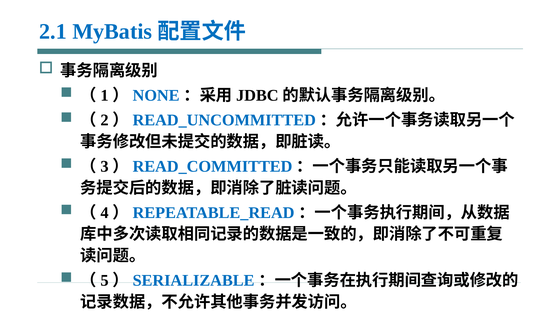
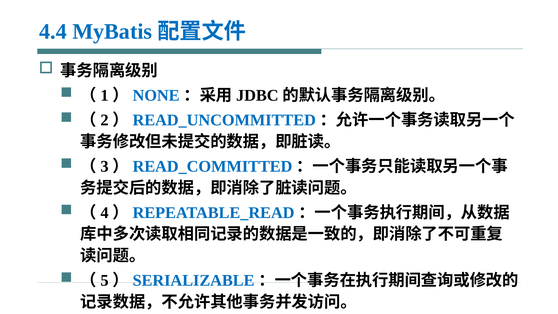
2.1: 2.1 -> 4.4
